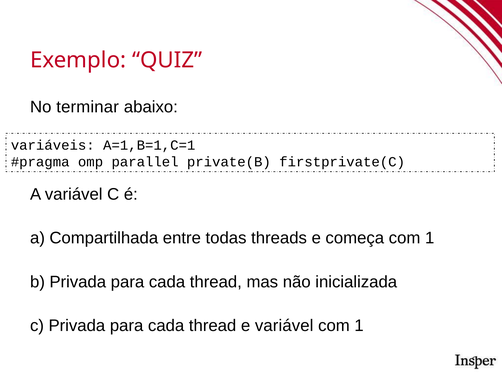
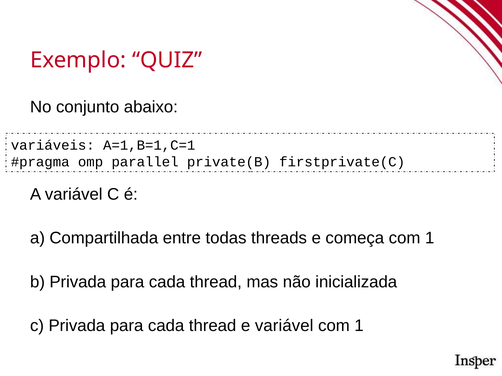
terminar: terminar -> conjunto
